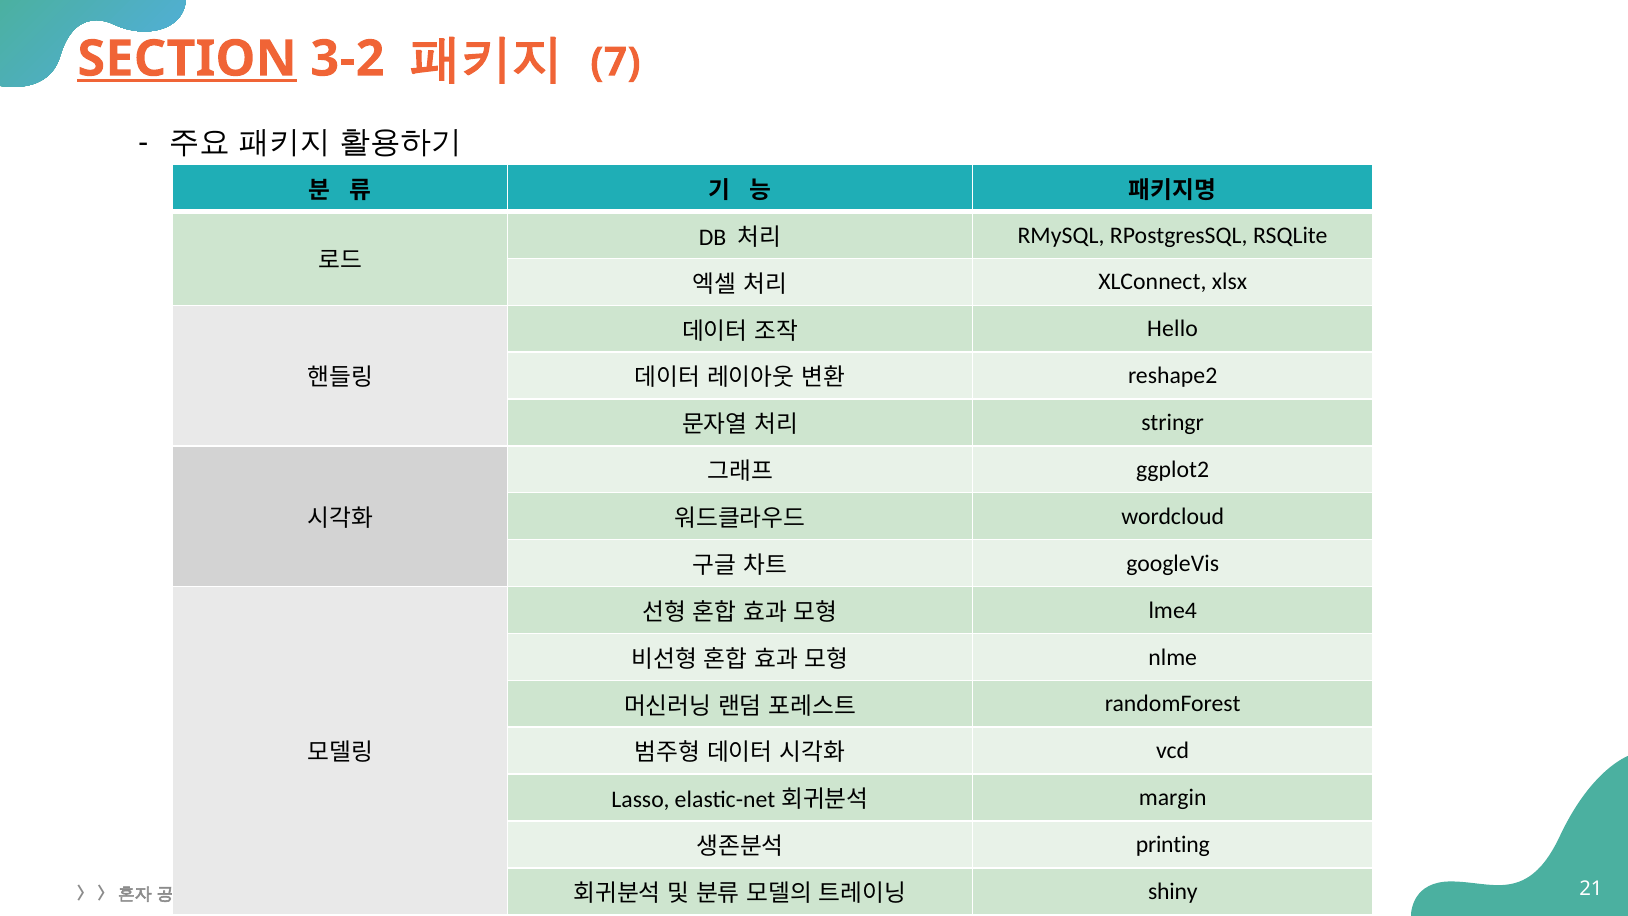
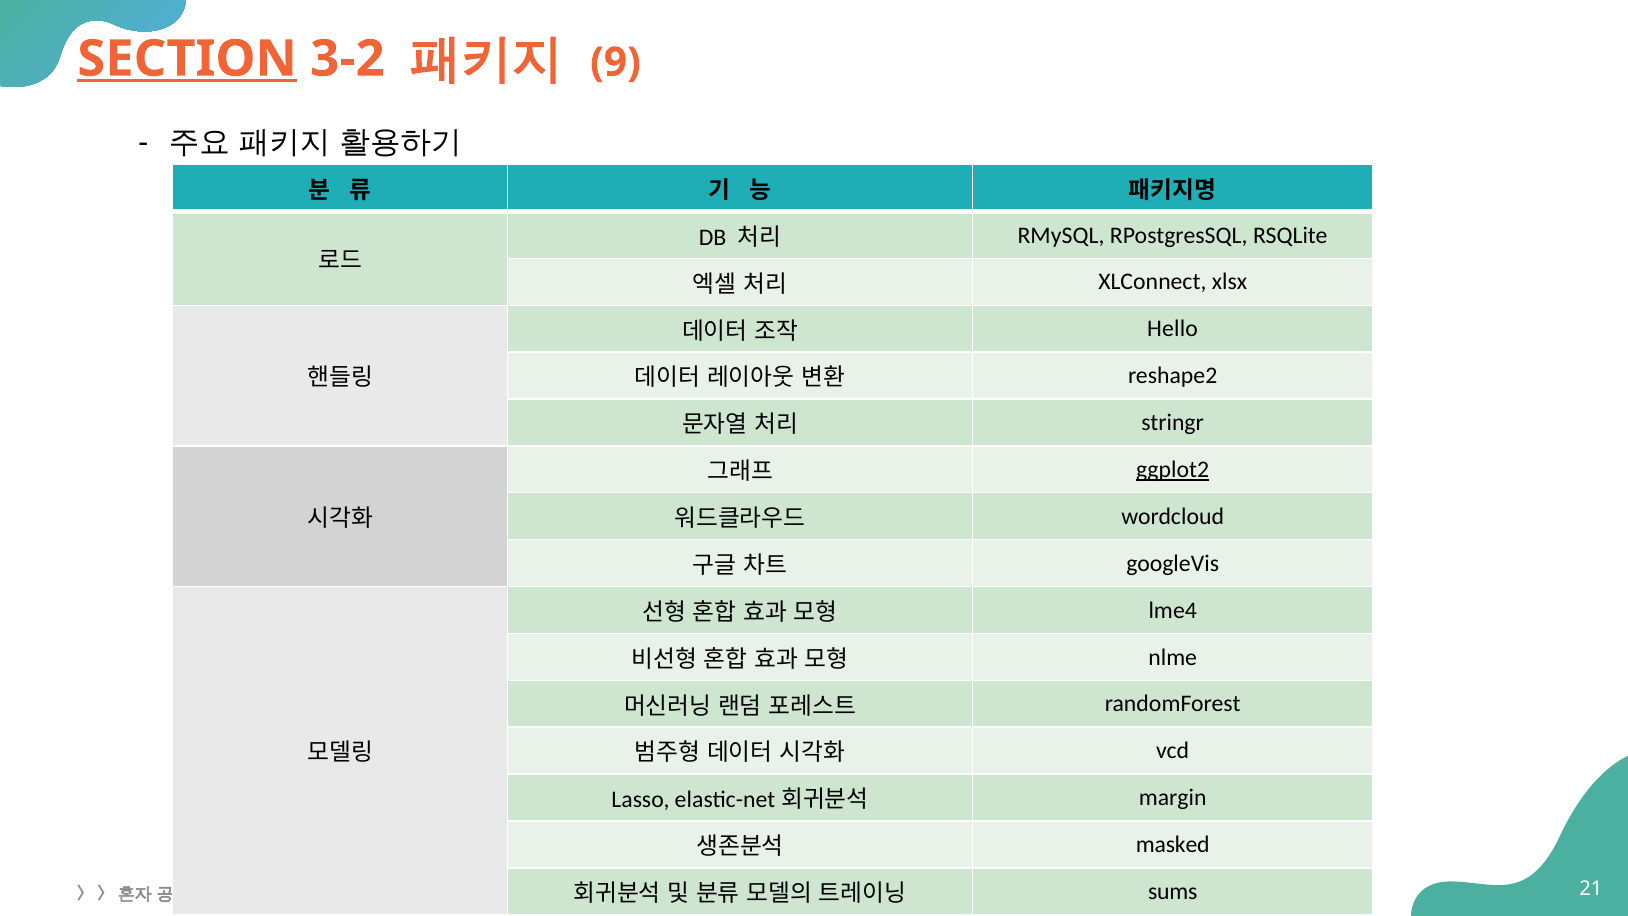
7: 7 -> 9
ggplot2 underline: none -> present
printing: printing -> masked
shiny: shiny -> sums
